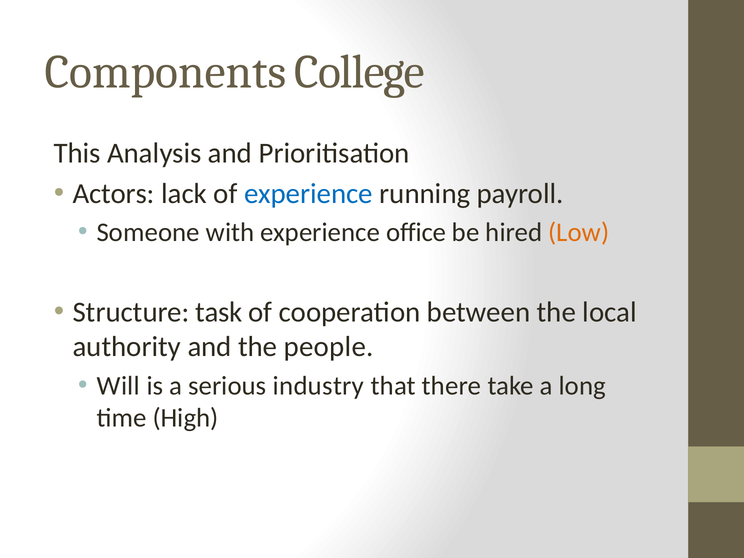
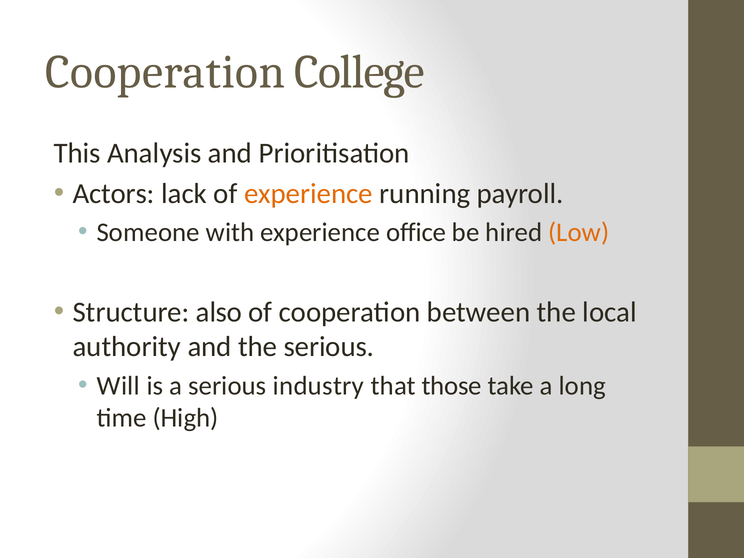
Components at (165, 72): Components -> Cooperation
experience at (308, 194) colour: blue -> orange
task: task -> also
the people: people -> serious
there: there -> those
